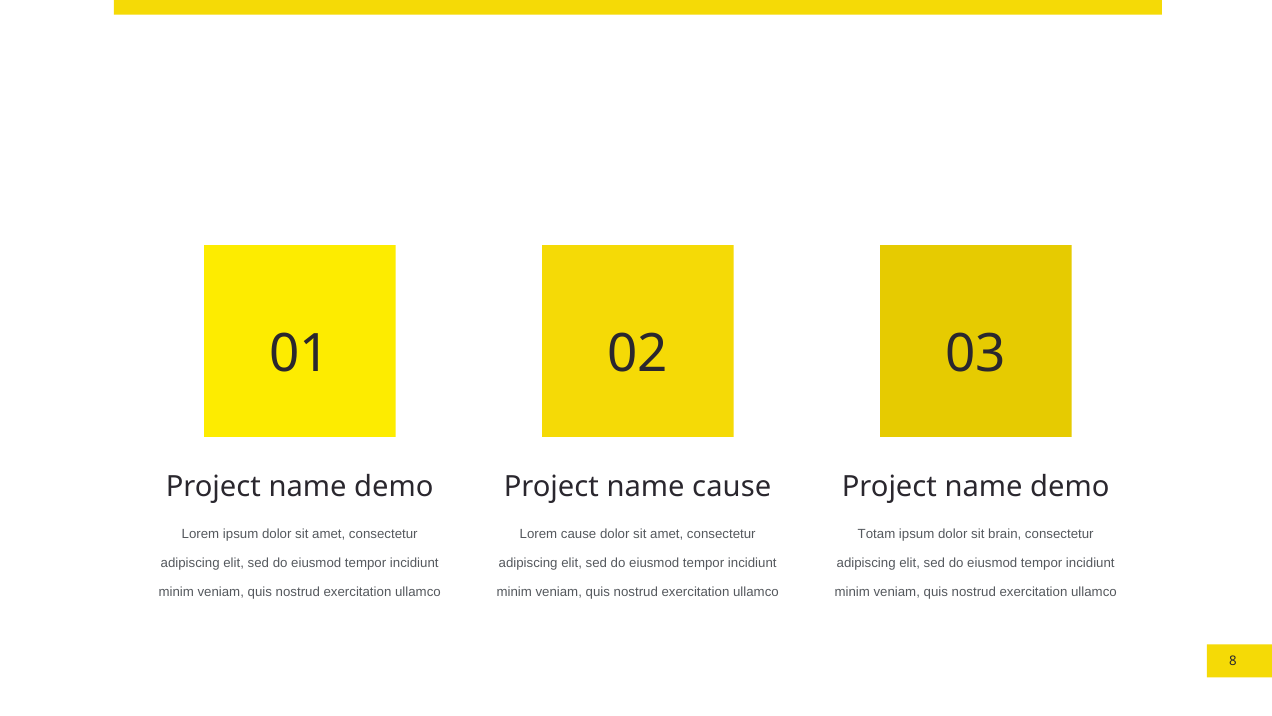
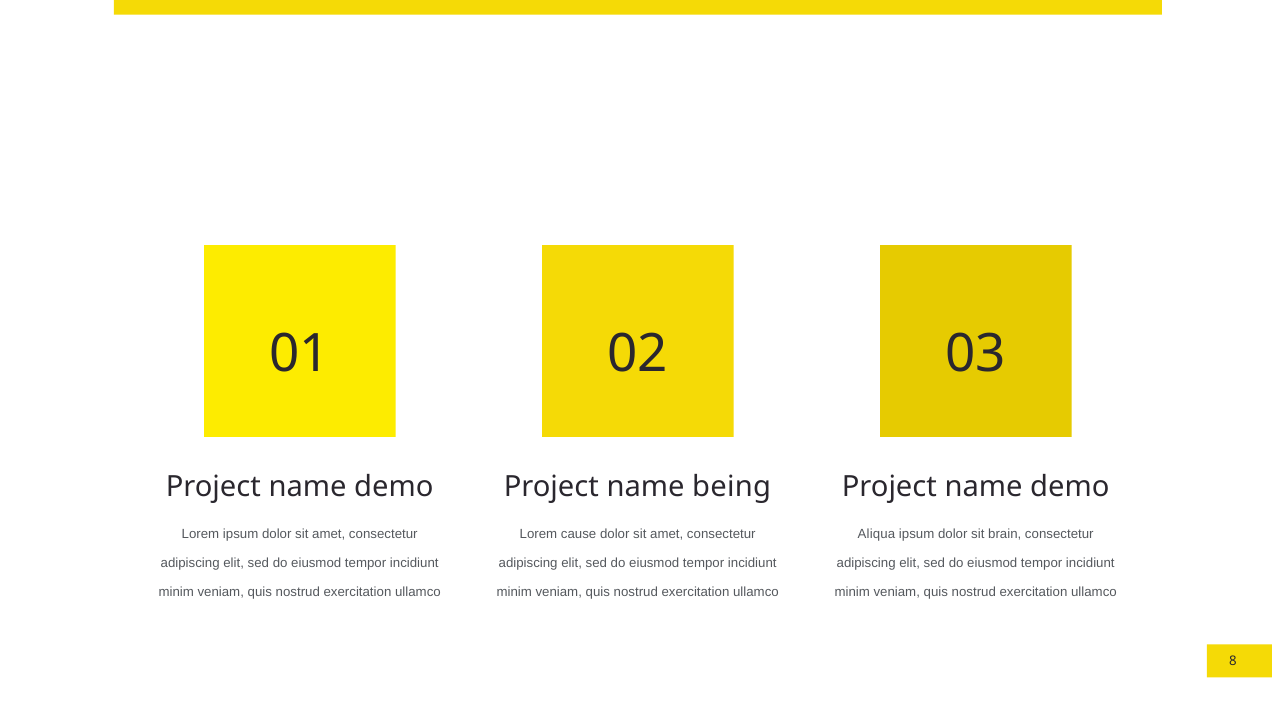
name cause: cause -> being
Totam: Totam -> Aliqua
